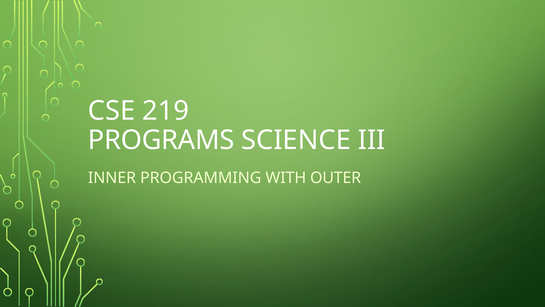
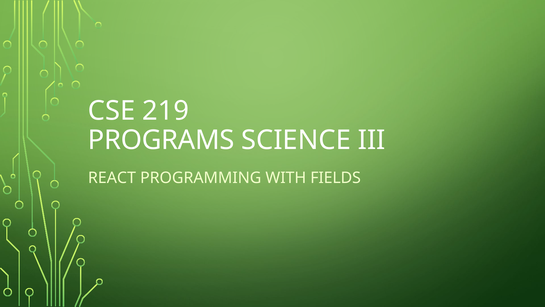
INNER: INNER -> REACT
OUTER: OUTER -> FIELDS
